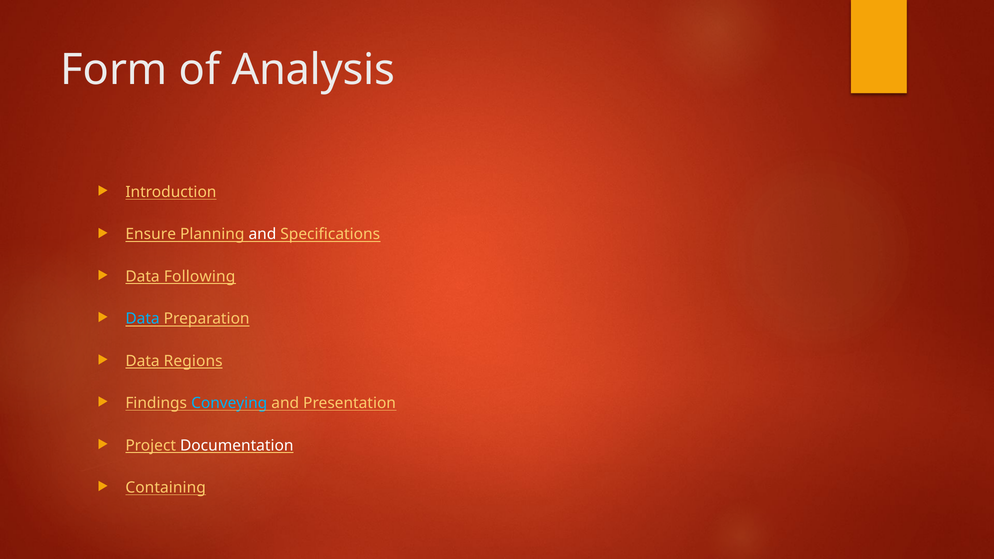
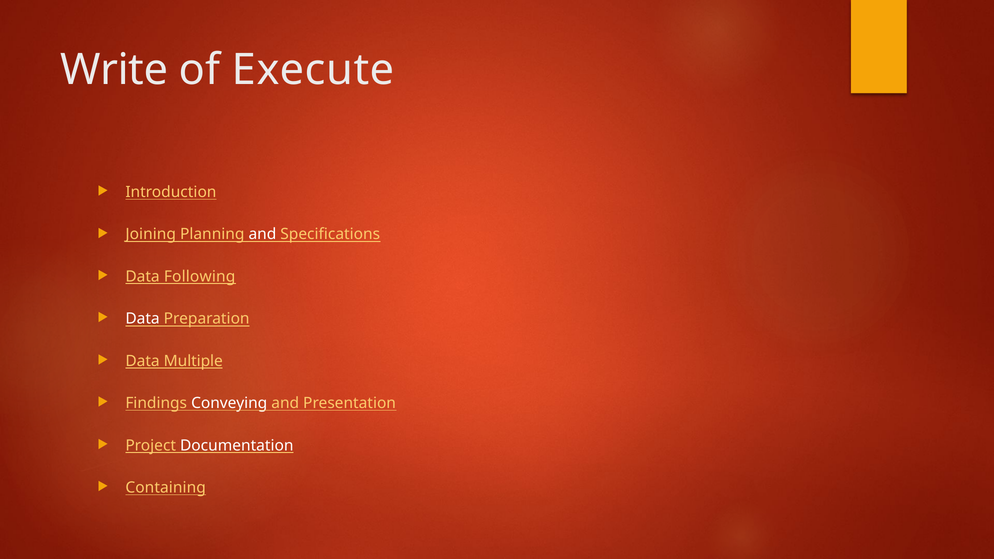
Form: Form -> Write
Analysis: Analysis -> Execute
Ensure: Ensure -> Joining
Data at (143, 319) colour: light blue -> white
Regions: Regions -> Multiple
Conveying colour: light blue -> white
